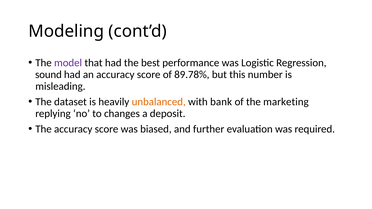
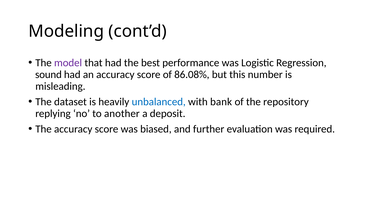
89.78%: 89.78% -> 86.08%
unbalanced colour: orange -> blue
marketing: marketing -> repository
changes: changes -> another
